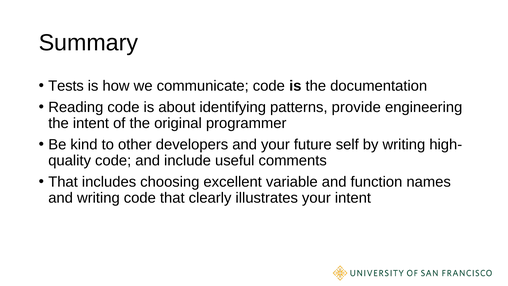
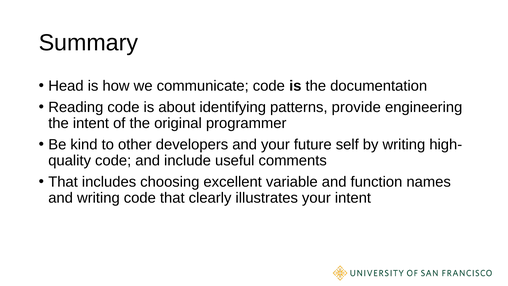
Tests: Tests -> Head
